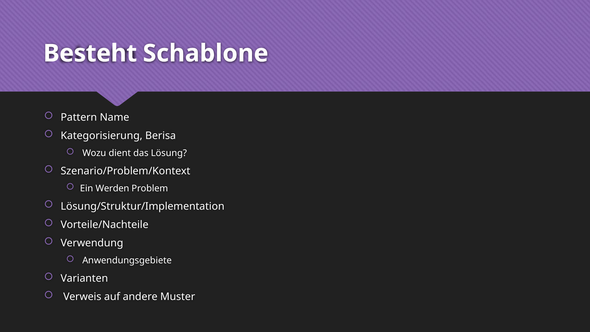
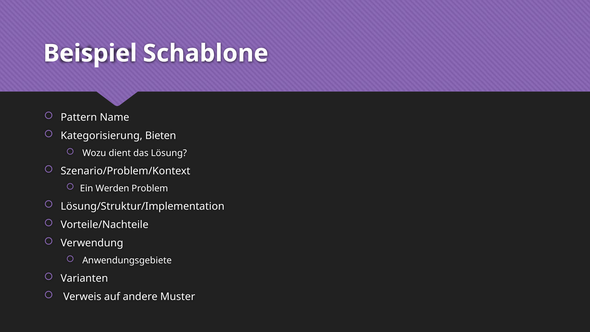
Besteht: Besteht -> Beispiel
Berisa: Berisa -> Bieten
